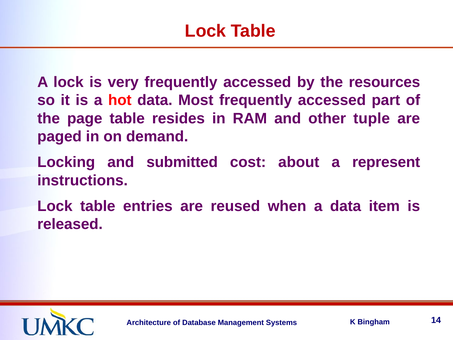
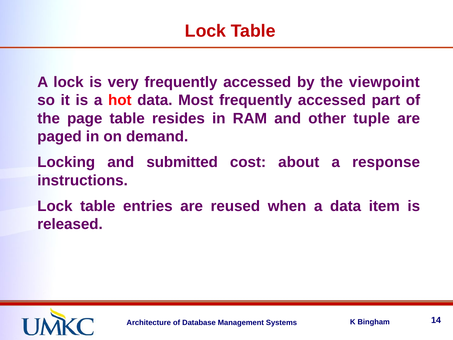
resources: resources -> viewpoint
represent: represent -> response
